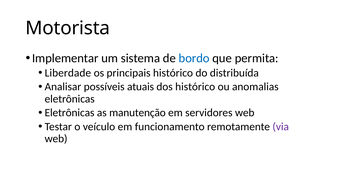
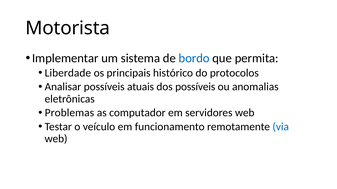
distribuída: distribuída -> protocolos
dos histórico: histórico -> possíveis
Eletrônicas at (70, 113): Eletrônicas -> Problemas
manutenção: manutenção -> computador
via colour: purple -> blue
